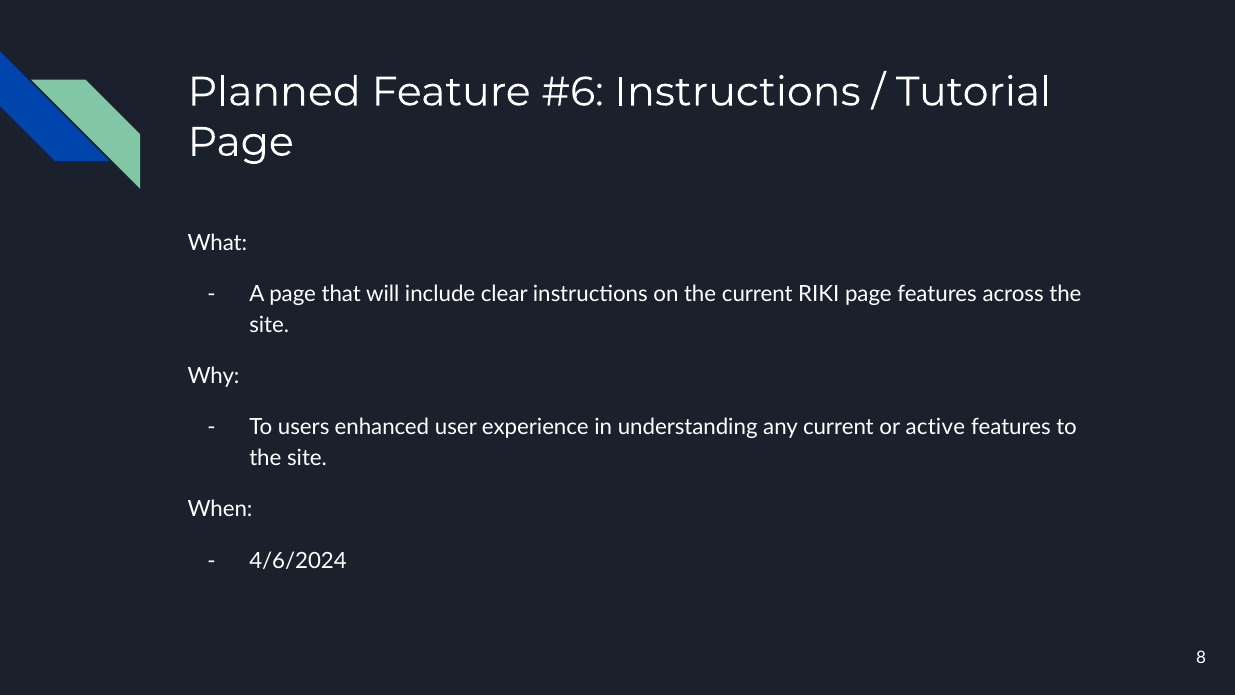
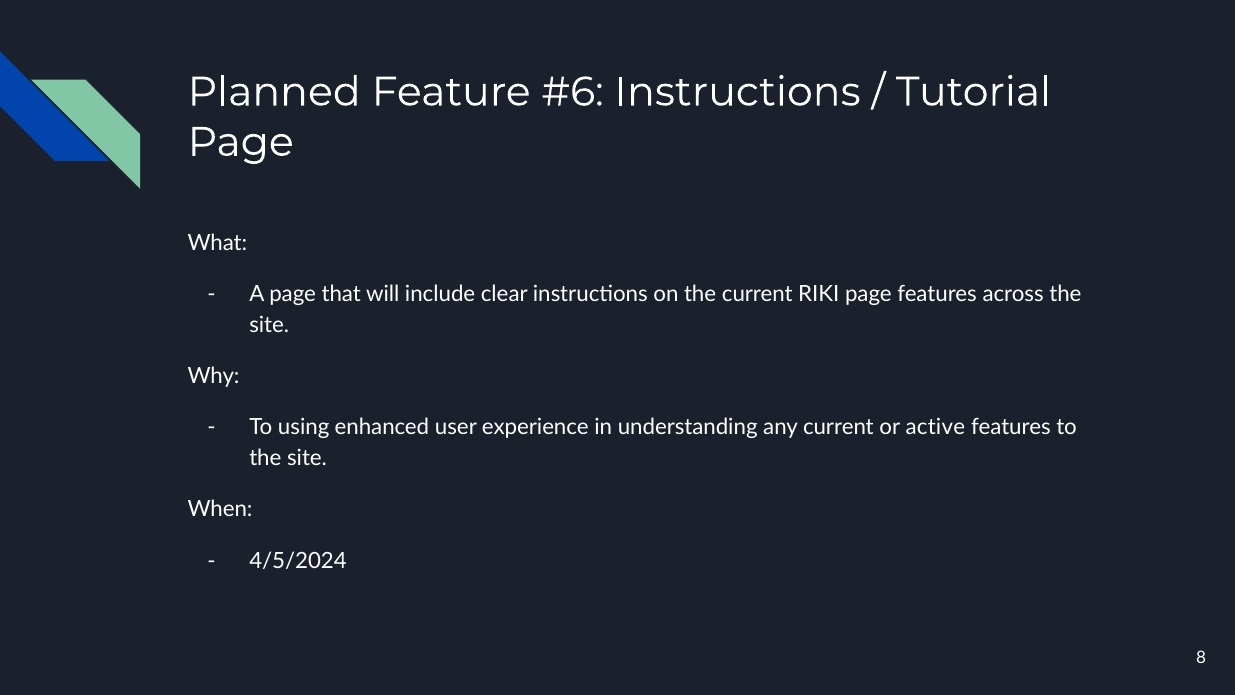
users: users -> using
4/6/2024: 4/6/2024 -> 4/5/2024
